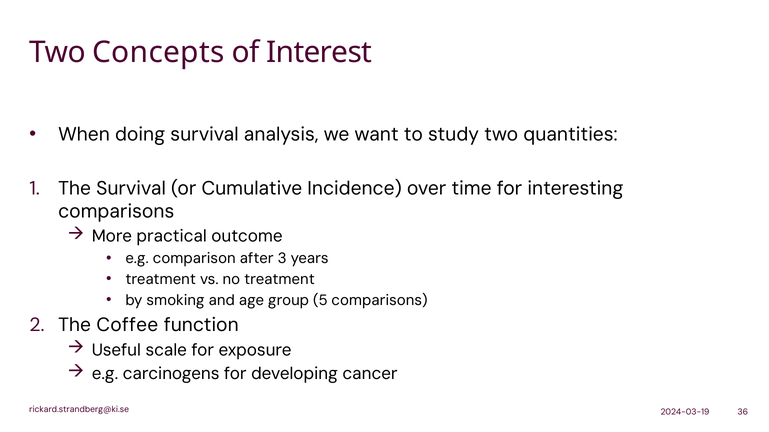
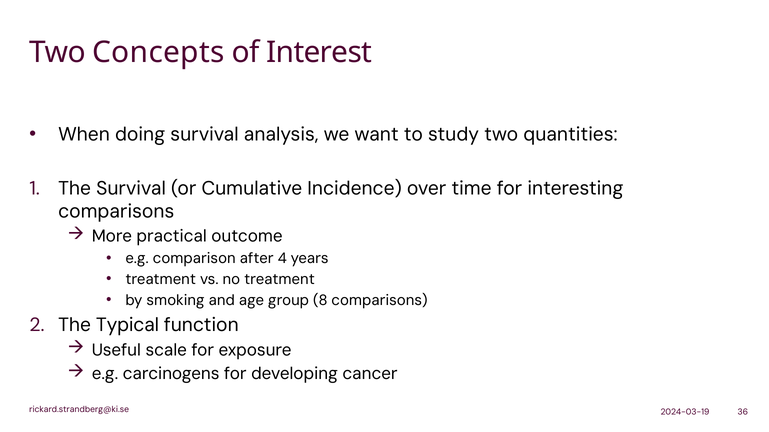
3: 3 -> 4
5: 5 -> 8
Coffee: Coffee -> Typical
